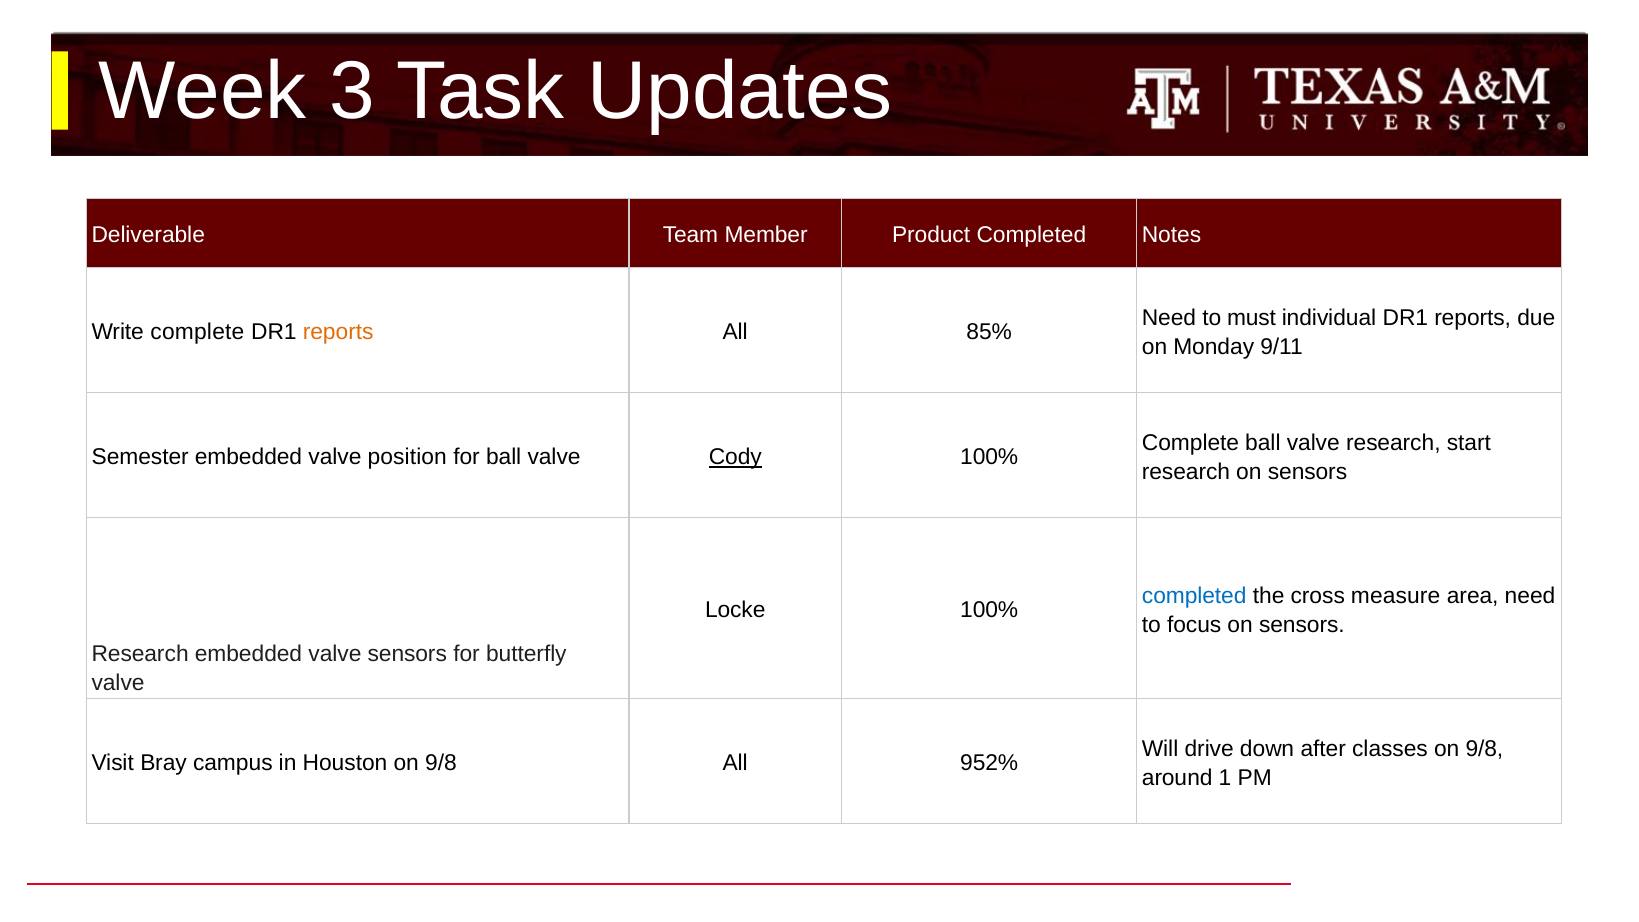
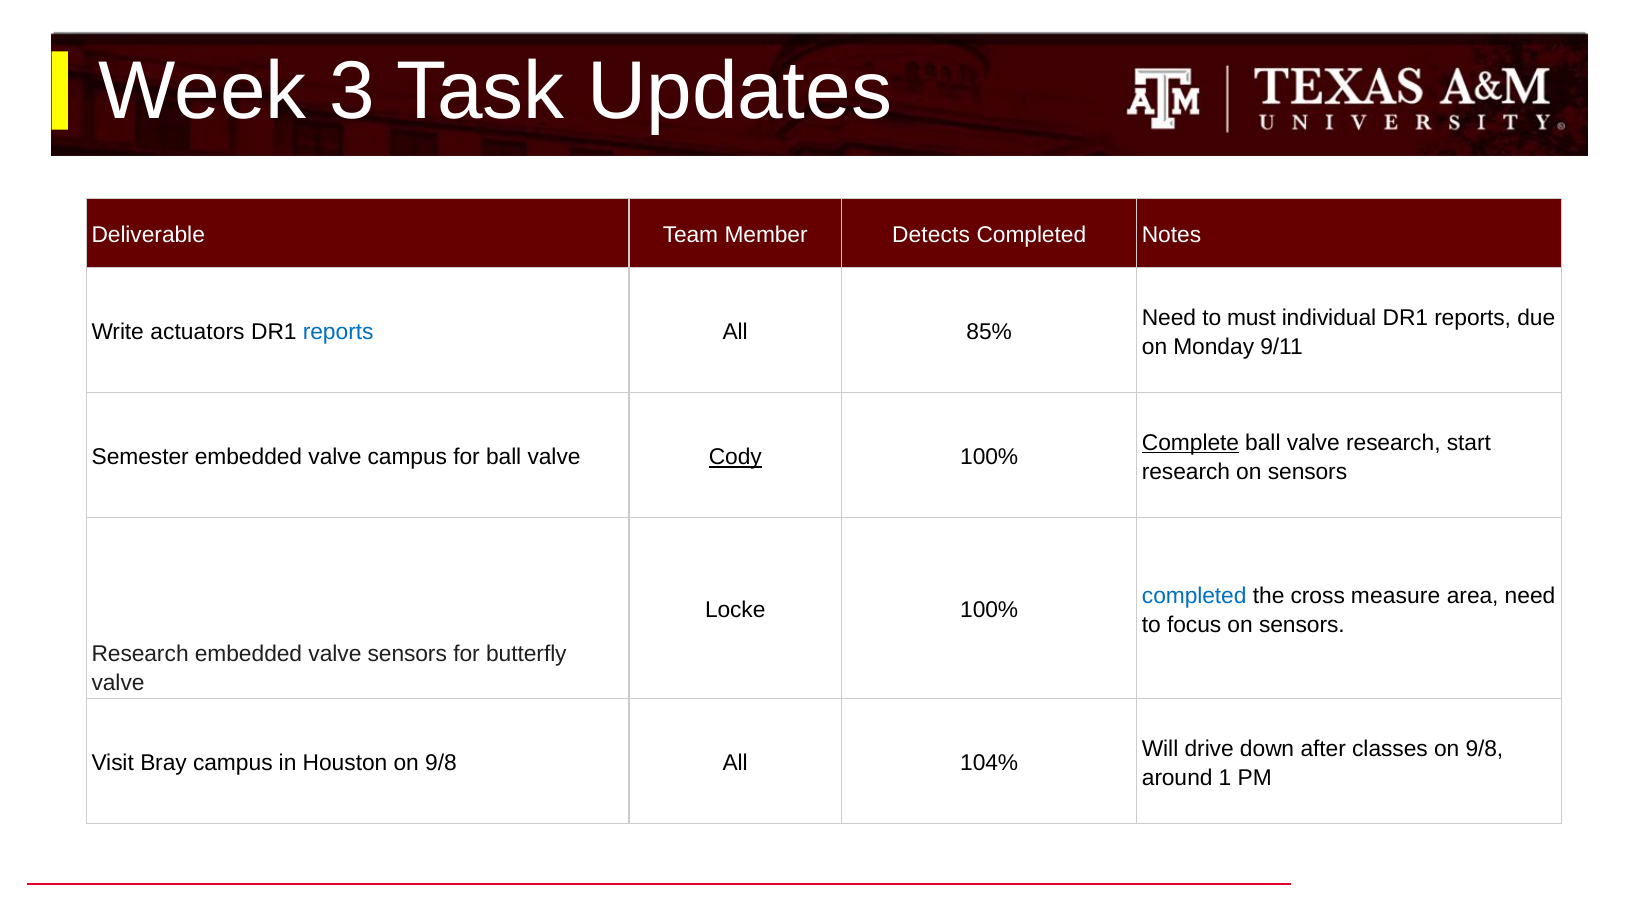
Product: Product -> Detects
Write complete: complete -> actuators
reports at (338, 332) colour: orange -> blue
Complete at (1191, 442) underline: none -> present
valve position: position -> campus
952%: 952% -> 104%
